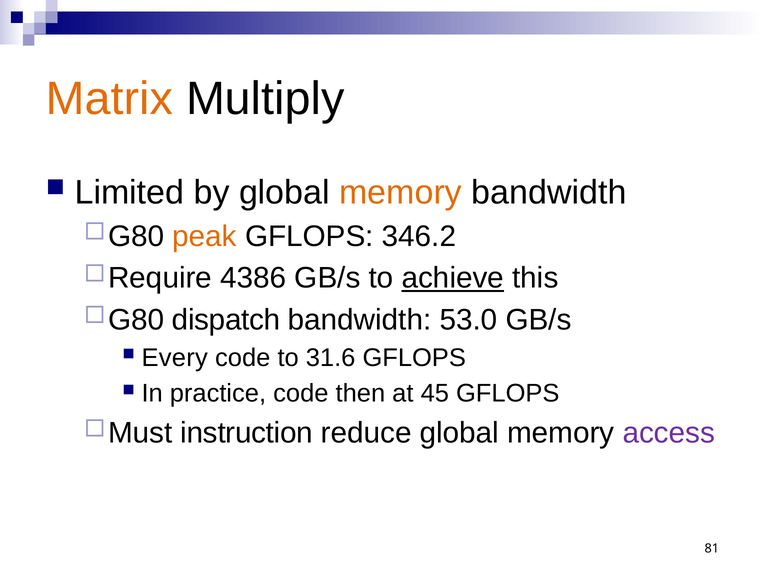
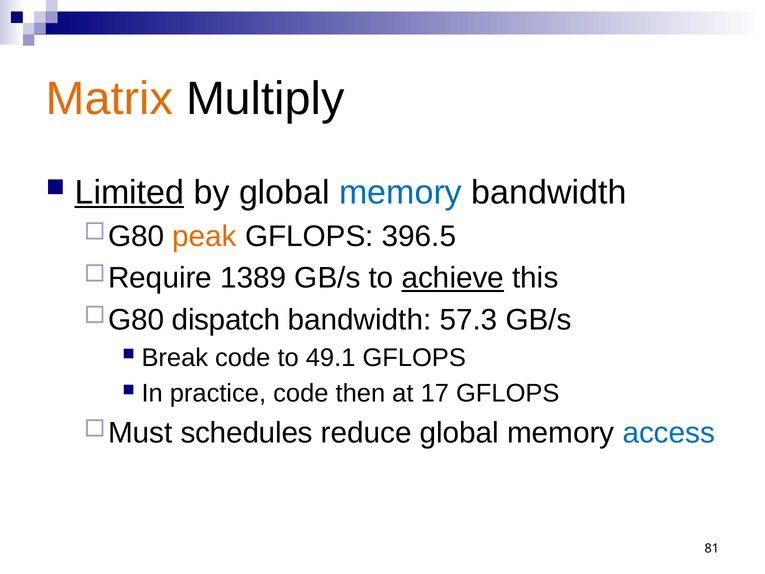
Limited underline: none -> present
memory at (401, 192) colour: orange -> blue
346.2: 346.2 -> 396.5
4386: 4386 -> 1389
53.0: 53.0 -> 57.3
Every: Every -> Break
31.6: 31.6 -> 49.1
45: 45 -> 17
instruction: instruction -> schedules
access colour: purple -> blue
